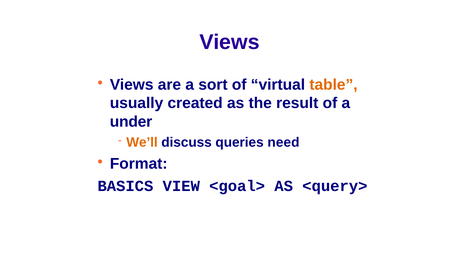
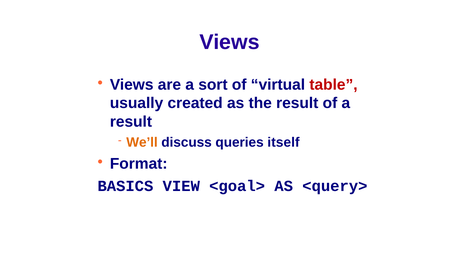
table colour: orange -> red
under at (131, 122): under -> result
need: need -> itself
